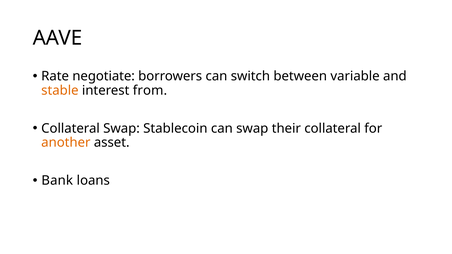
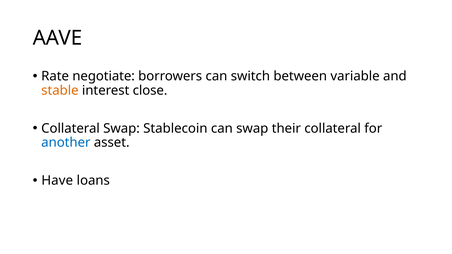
from: from -> close
another colour: orange -> blue
Bank: Bank -> Have
